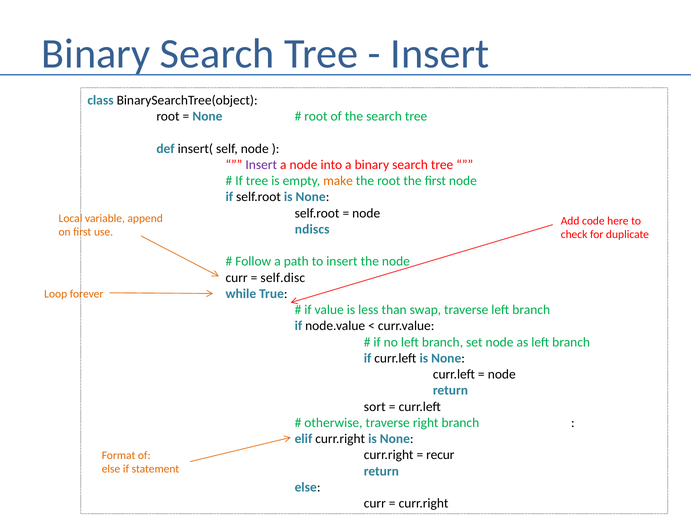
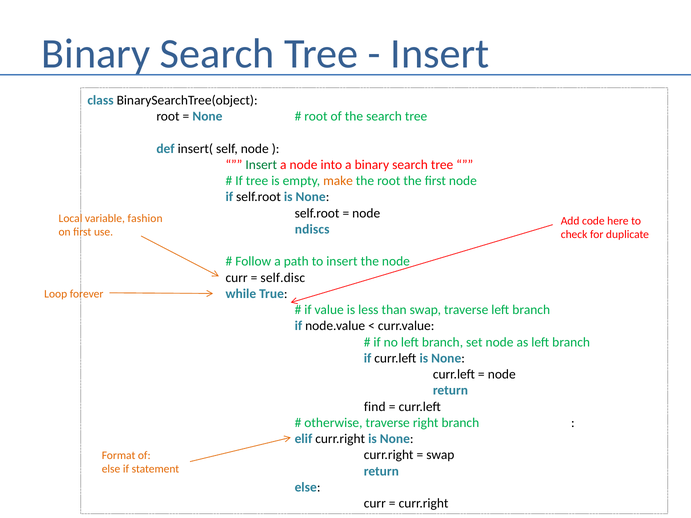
Insert at (261, 165) colour: purple -> green
append: append -> fashion
sort: sort -> find
recur at (440, 455): recur -> swap
